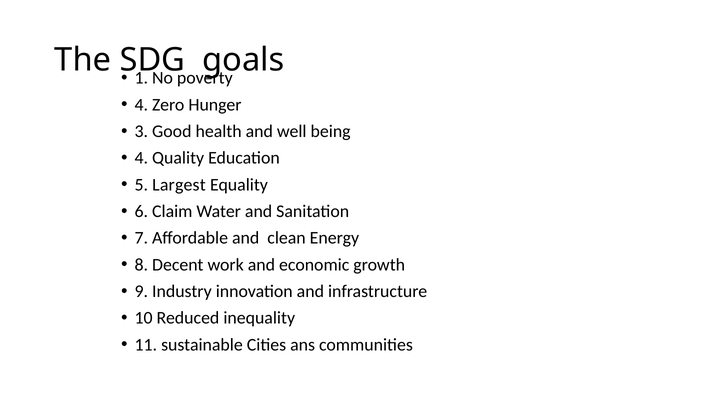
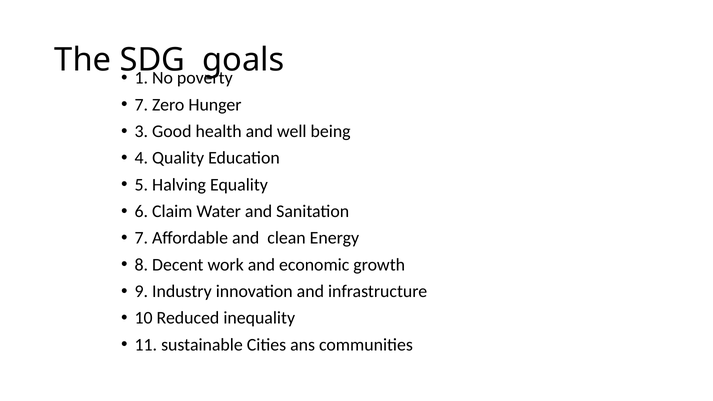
4 at (141, 105): 4 -> 7
Largest: Largest -> Halving
